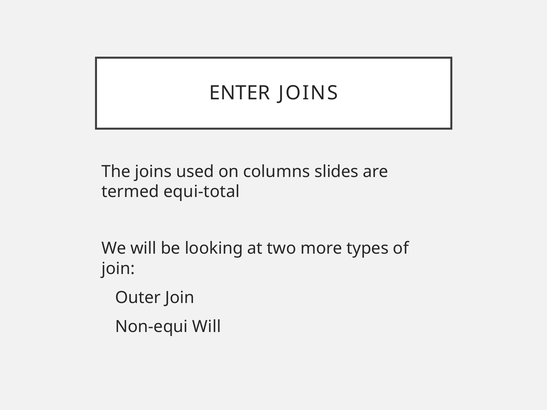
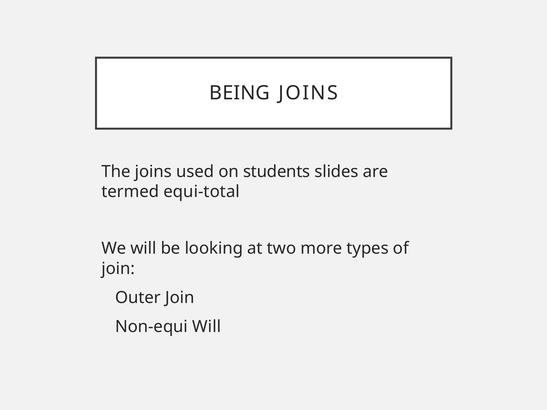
ENTER: ENTER -> BEING
columns: columns -> students
